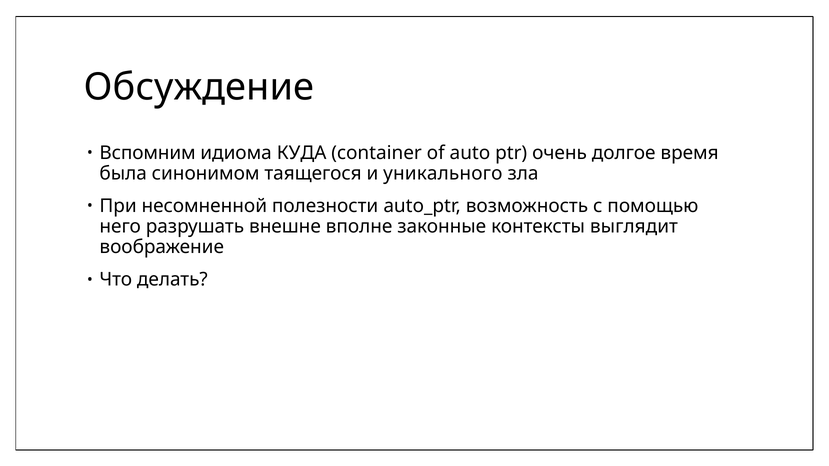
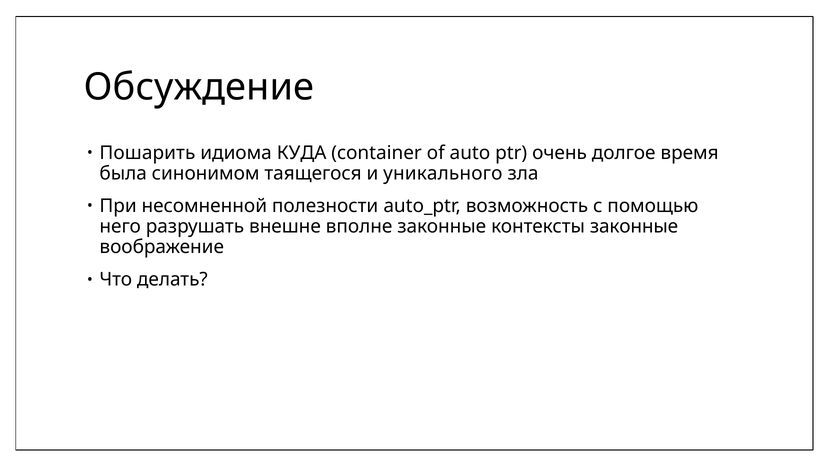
Вспомним: Вспомним -> Пошарить
контексты выглядит: выглядит -> законные
